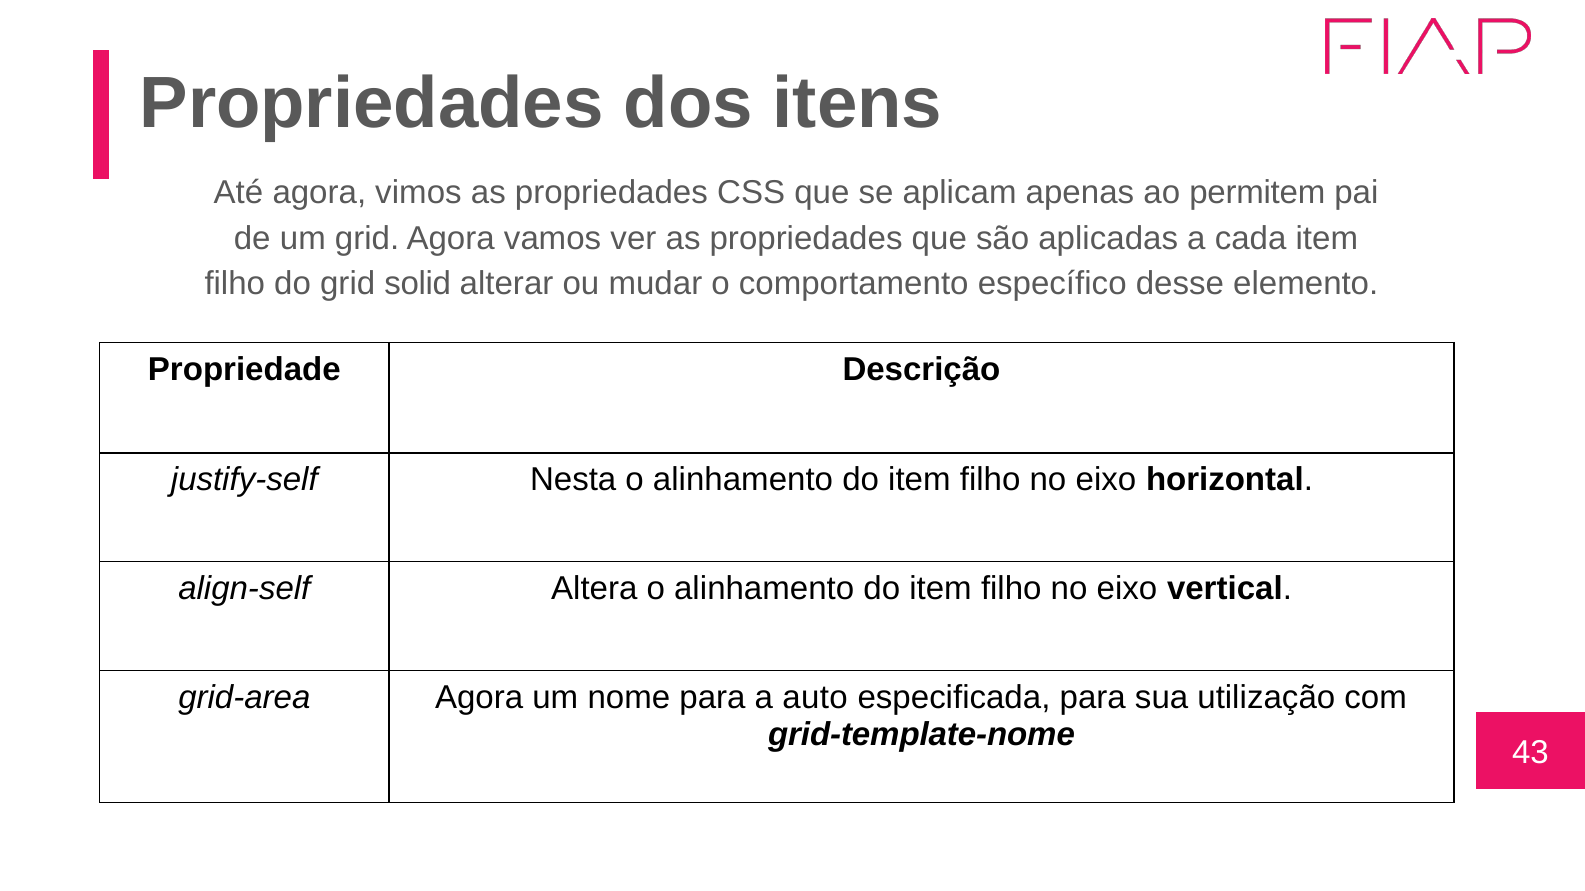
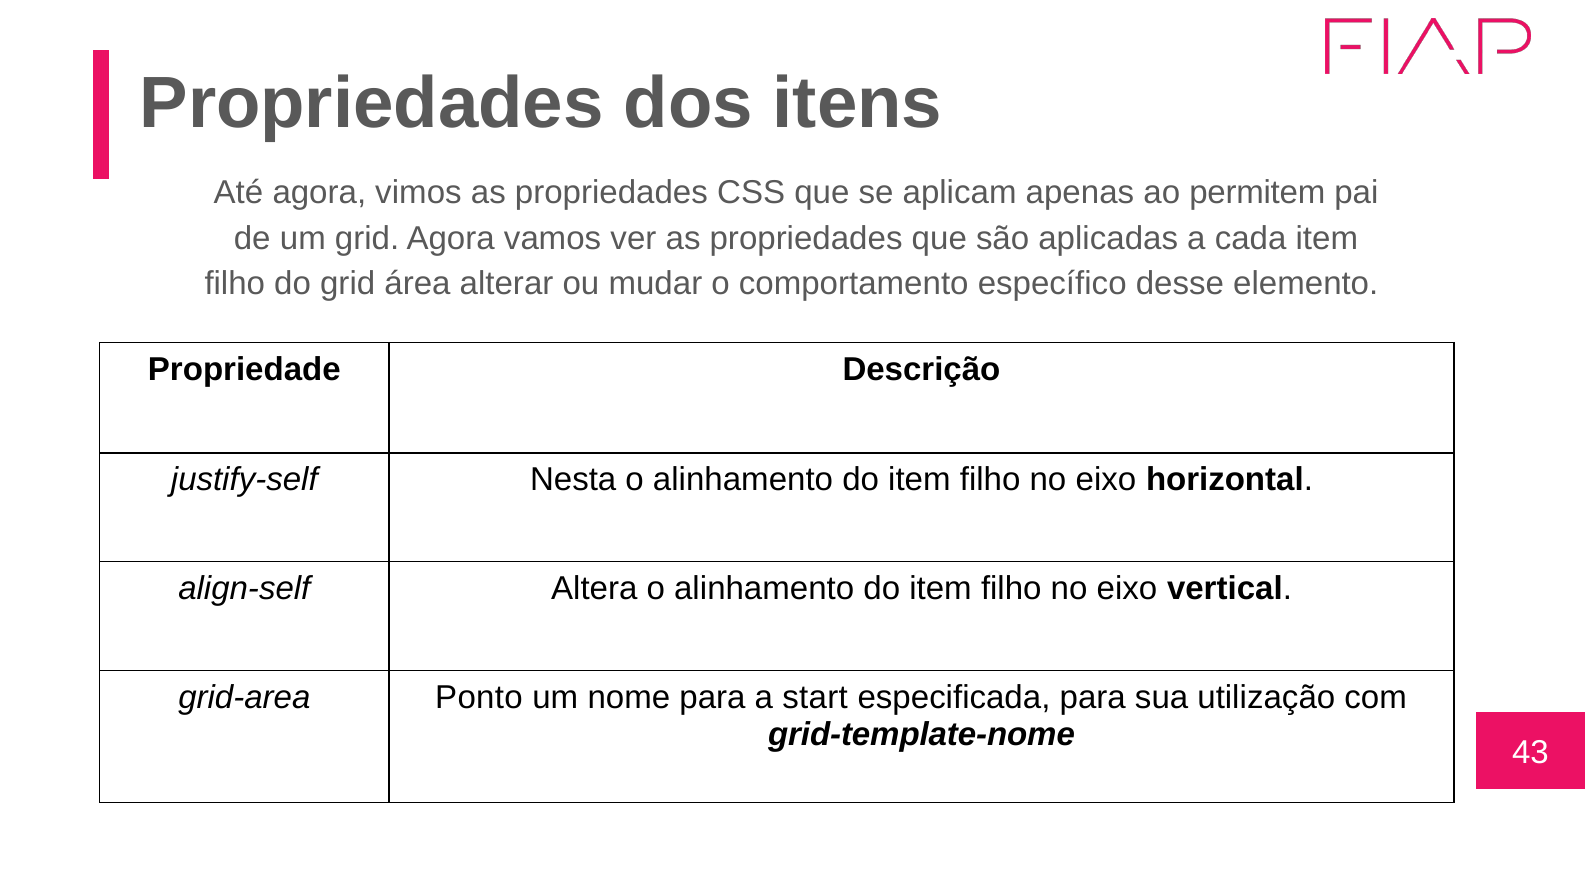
solid: solid -> área
grid-area Agora: Agora -> Ponto
auto: auto -> start
